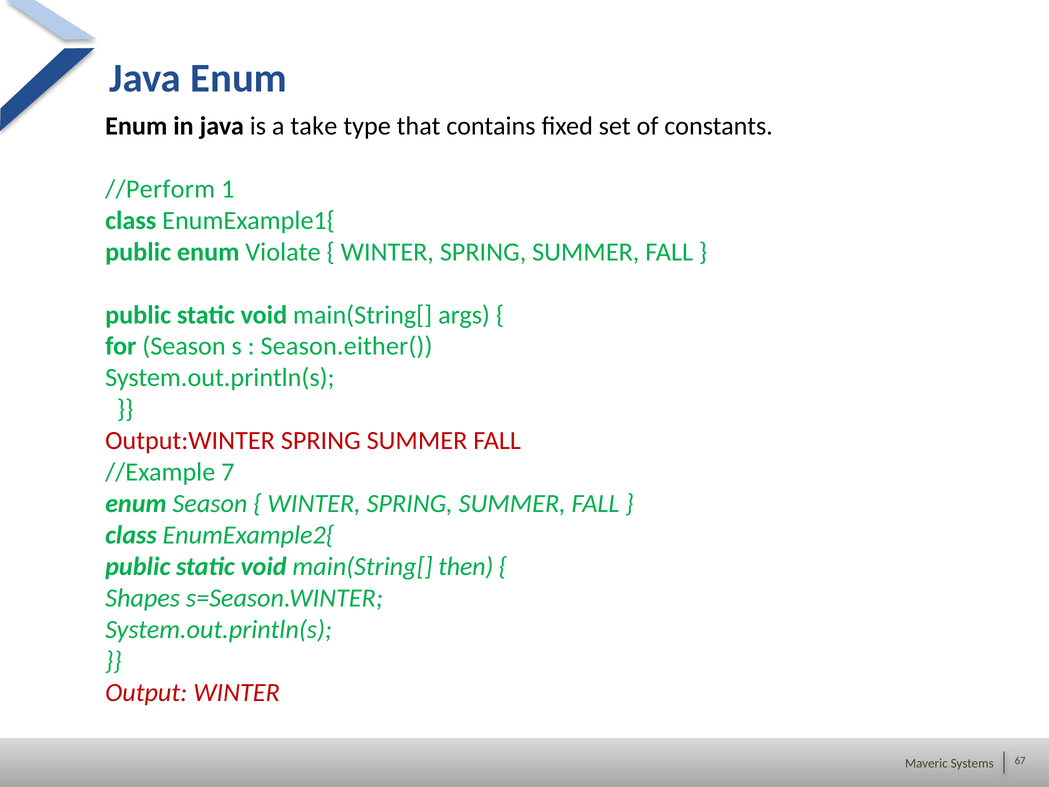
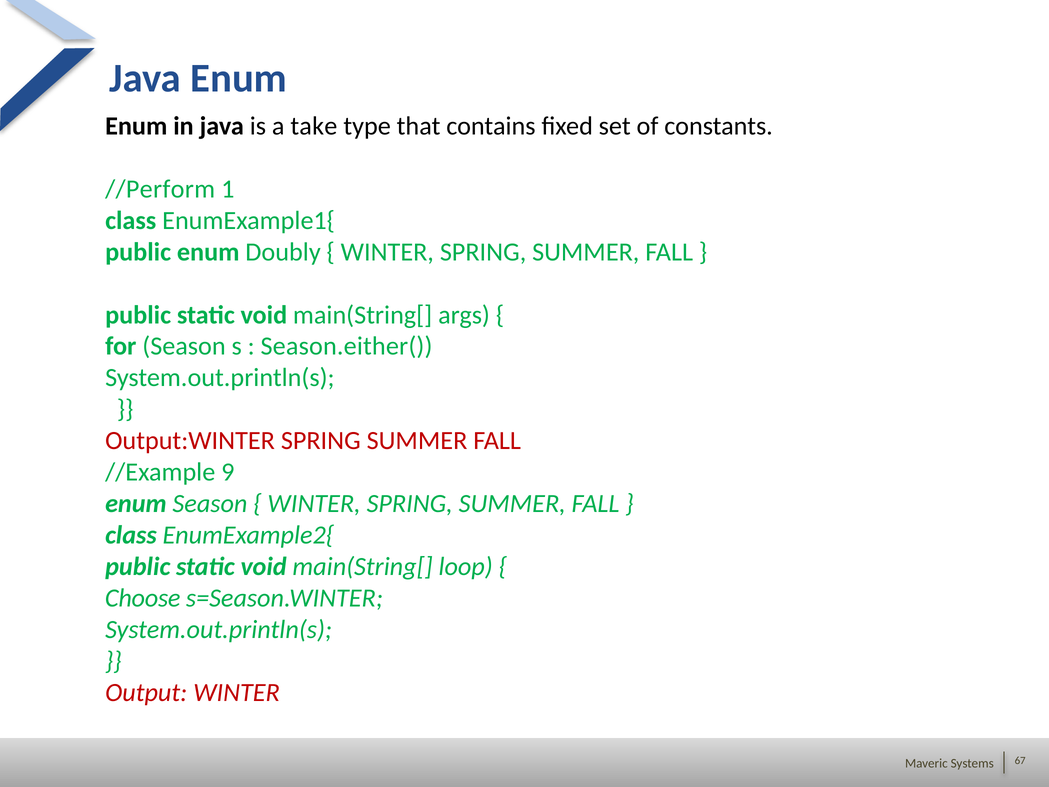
Violate: Violate -> Doubly
7: 7 -> 9
then: then -> loop
Shapes: Shapes -> Choose
